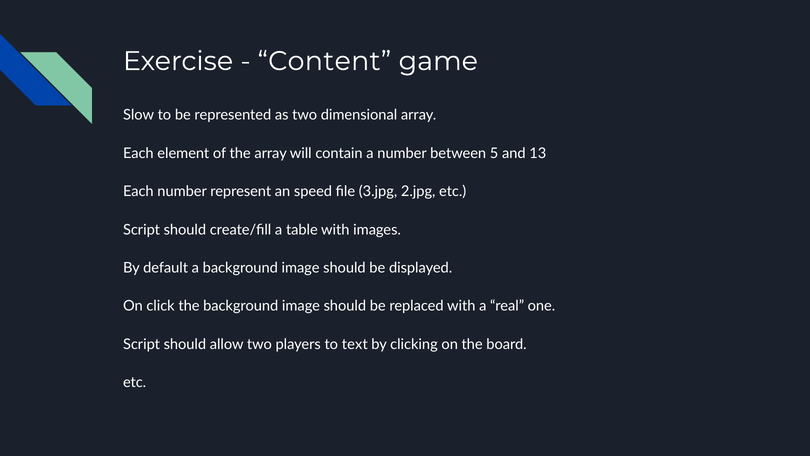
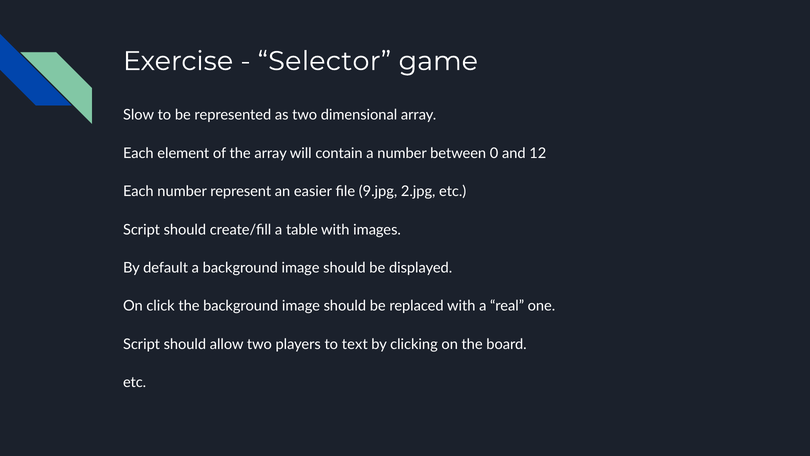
Content: Content -> Selector
5: 5 -> 0
13: 13 -> 12
speed: speed -> easier
3.jpg: 3.jpg -> 9.jpg
